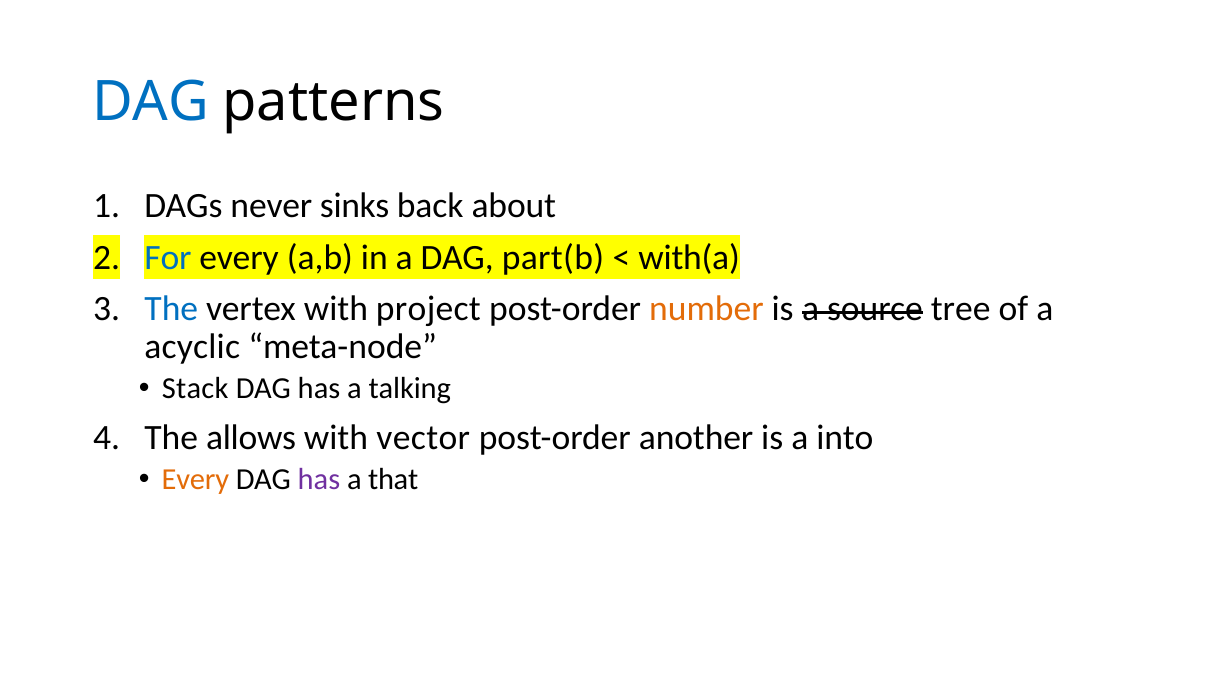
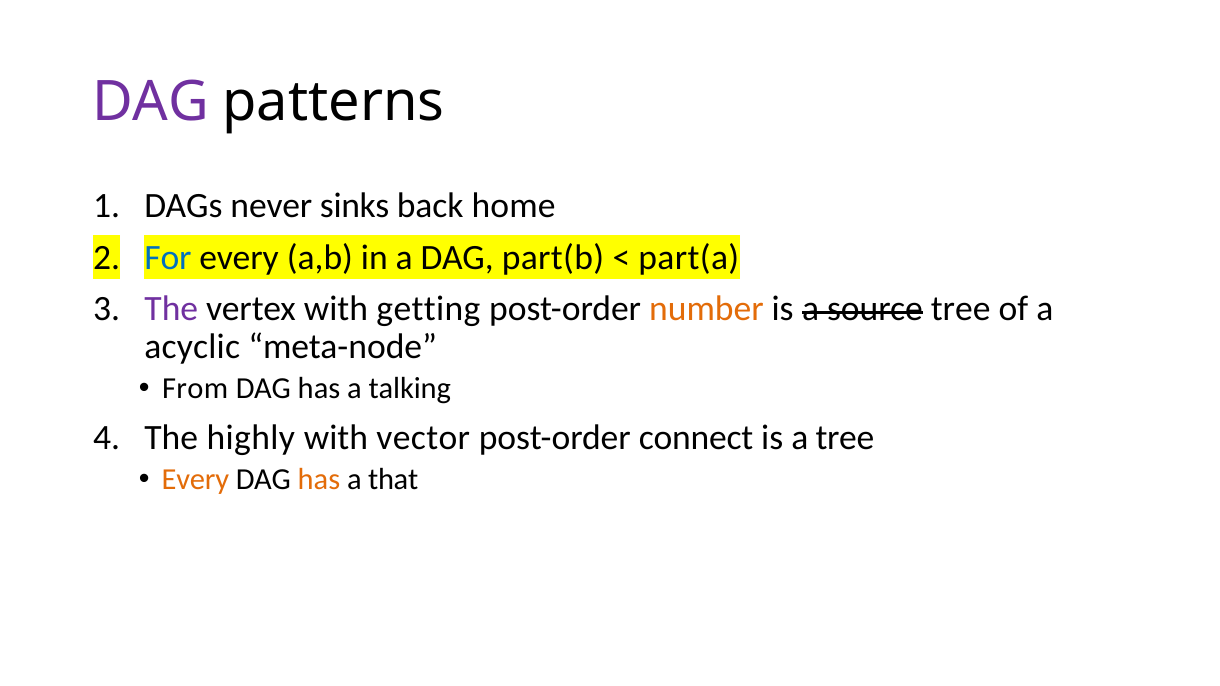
DAG at (151, 102) colour: blue -> purple
about: about -> home
with(a: with(a -> part(a
The at (171, 309) colour: blue -> purple
project: project -> getting
Stack: Stack -> From
allows: allows -> highly
another: another -> connect
a into: into -> tree
has at (319, 479) colour: purple -> orange
